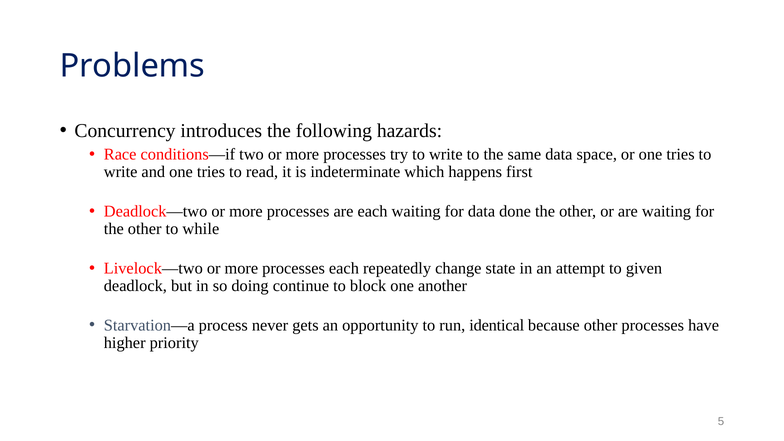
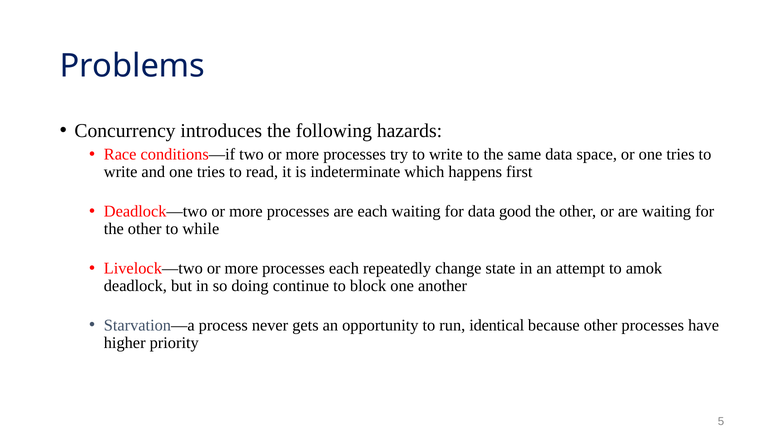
done: done -> good
given: given -> amok
